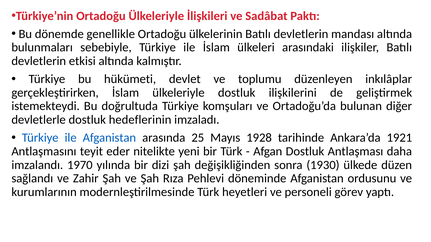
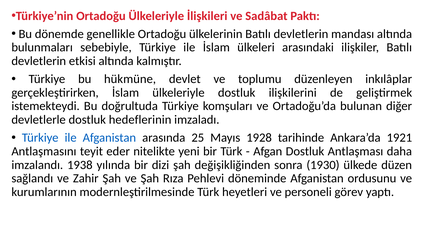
hükümeti: hükümeti -> hükmüne
1970: 1970 -> 1938
